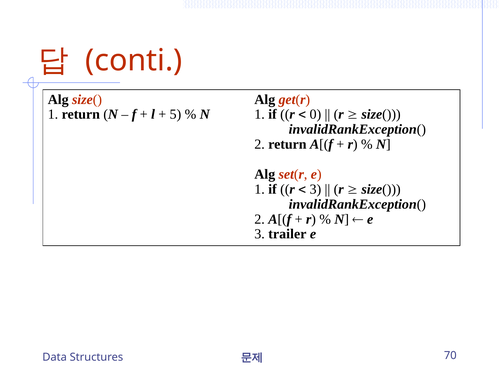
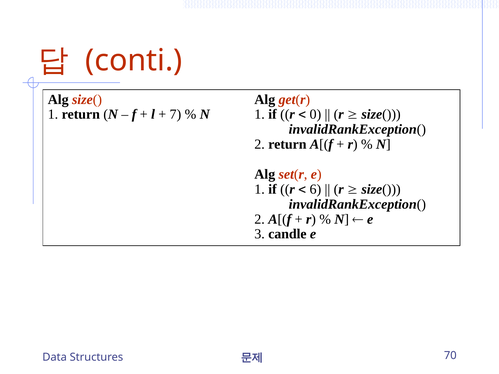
5: 5 -> 7
3 at (315, 189): 3 -> 6
trailer: trailer -> candle
